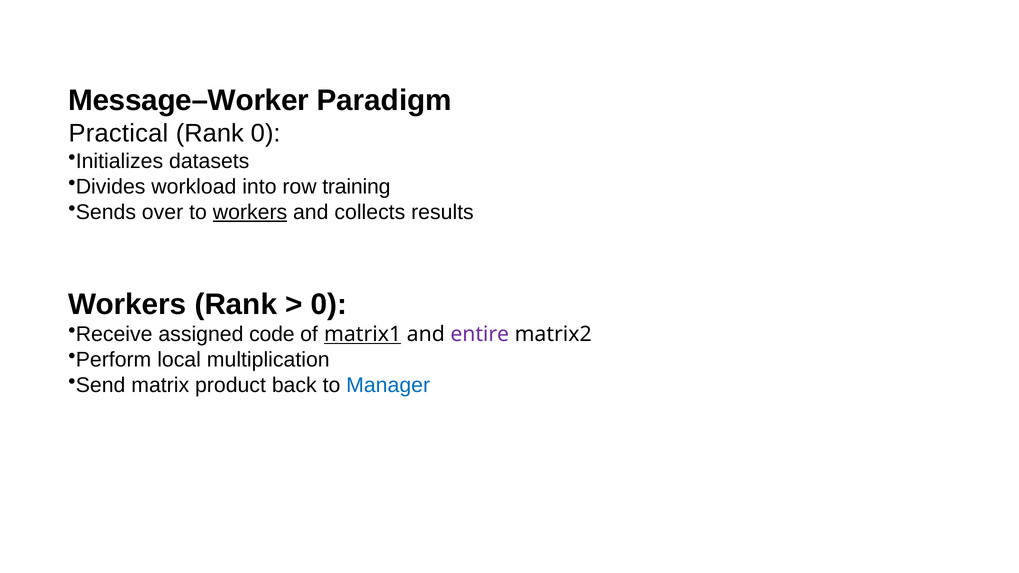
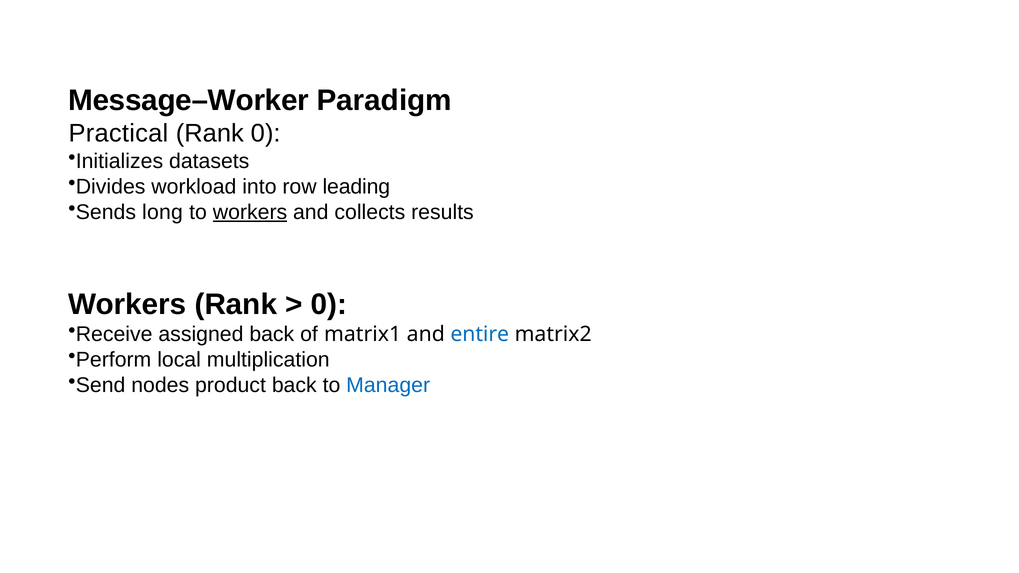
training: training -> leading
over: over -> long
assigned code: code -> back
matrix1 underline: present -> none
entire colour: purple -> blue
matrix: matrix -> nodes
